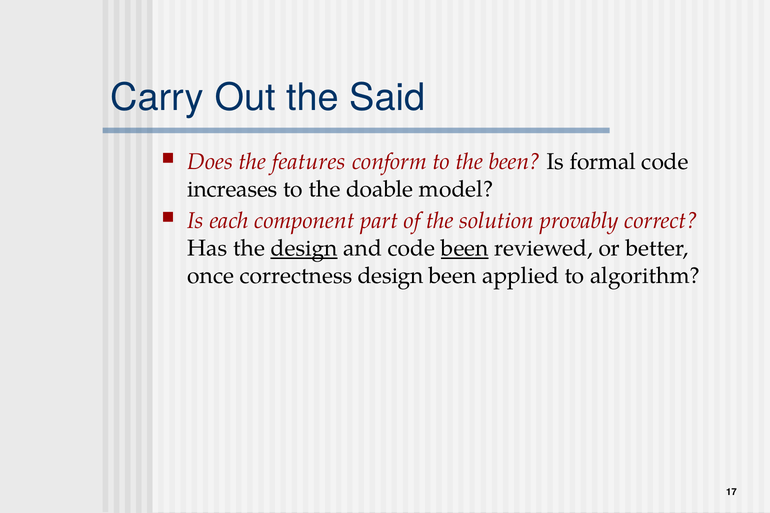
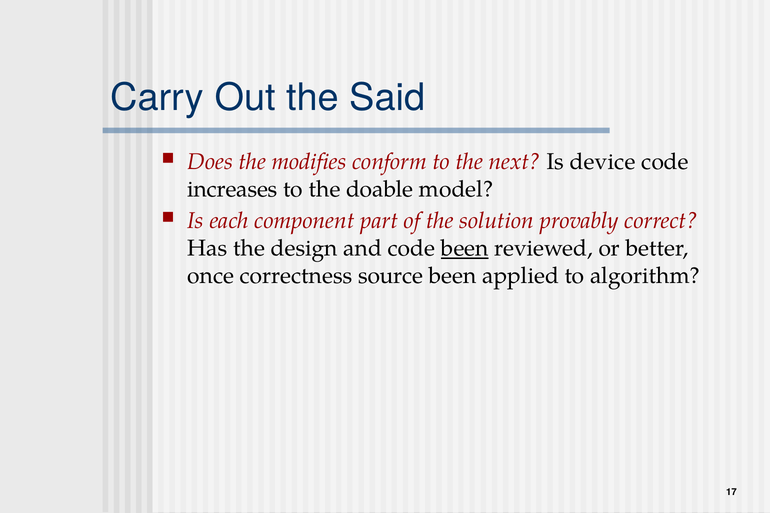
features: features -> modifies
the been: been -> next
formal: formal -> device
design at (304, 249) underline: present -> none
correctness design: design -> source
